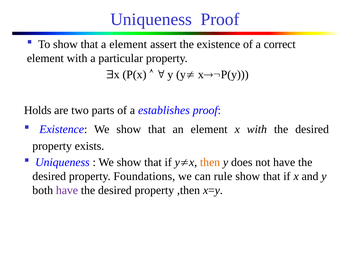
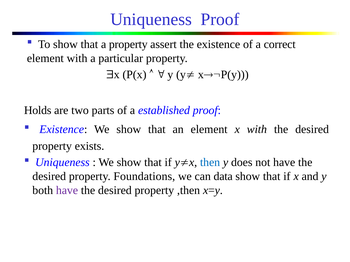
a element: element -> property
establishes: establishes -> established
then colour: orange -> blue
rule: rule -> data
